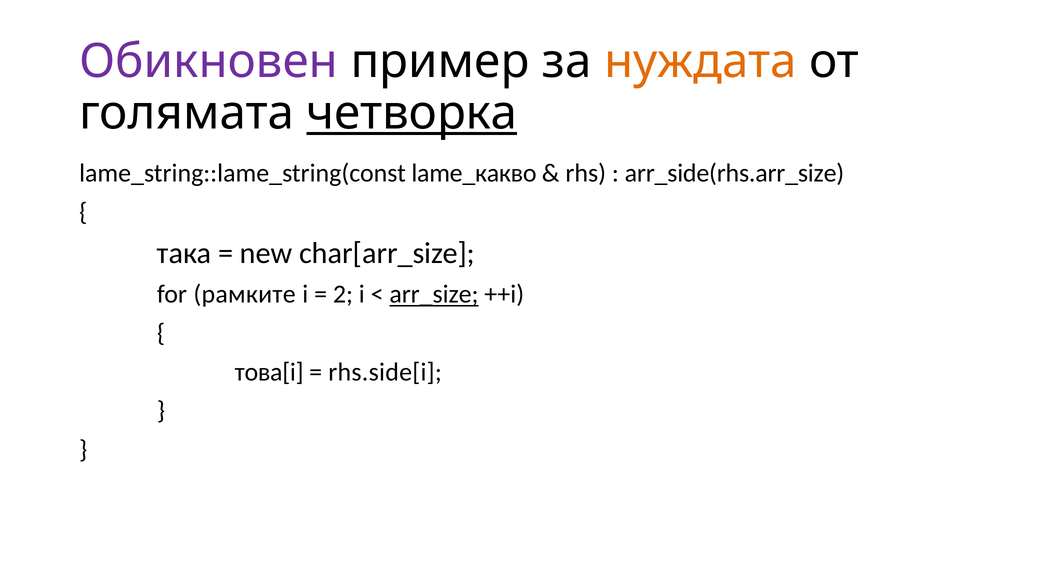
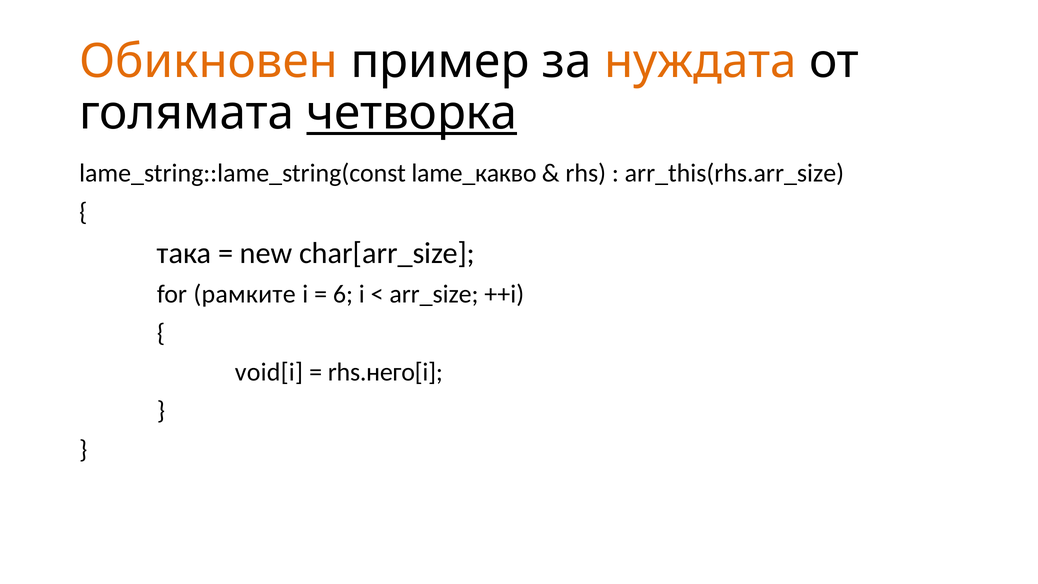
Обикновен colour: purple -> orange
arr_side(rhs.arr_size: arr_side(rhs.arr_size -> arr_this(rhs.arr_size
2: 2 -> 6
arr_size underline: present -> none
това[i: това[i -> void[i
rhs.side[i: rhs.side[i -> rhs.него[i
